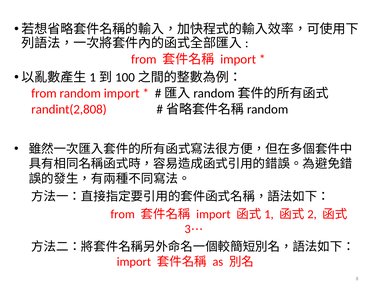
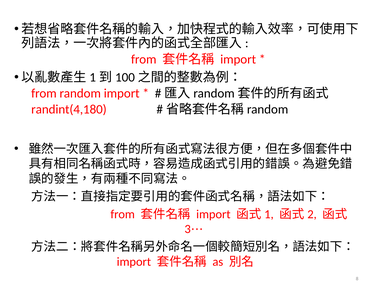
randint(2,808: randint(2,808 -> randint(4,180
